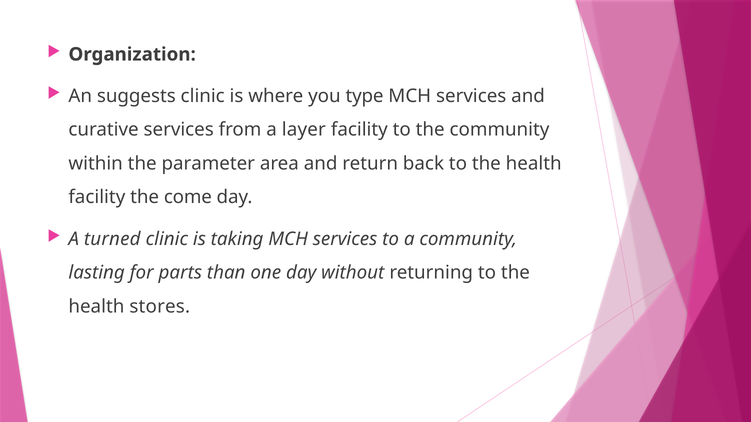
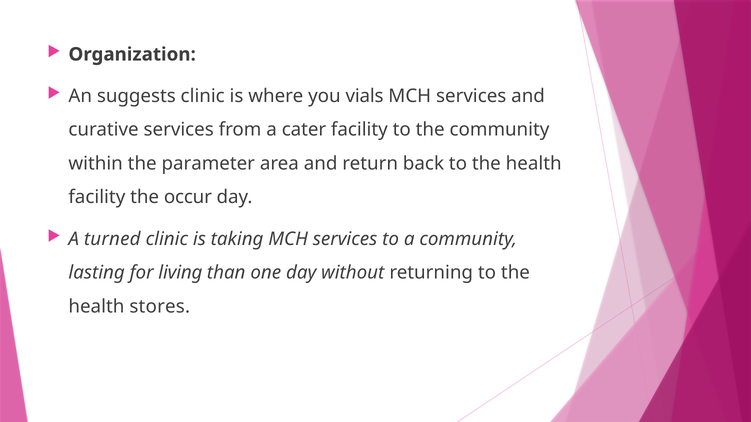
type: type -> vials
layer: layer -> cater
come: come -> occur
parts: parts -> living
